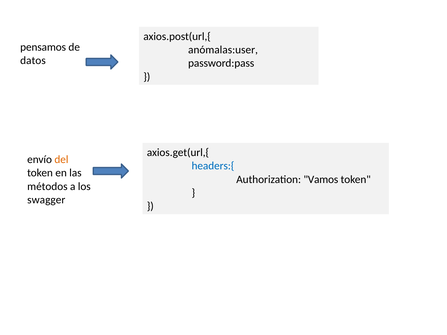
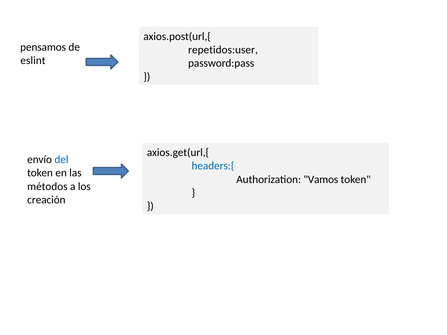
anómalas:user: anómalas:user -> repetidos:user
datos: datos -> eslint
del colour: orange -> blue
swagger: swagger -> creación
